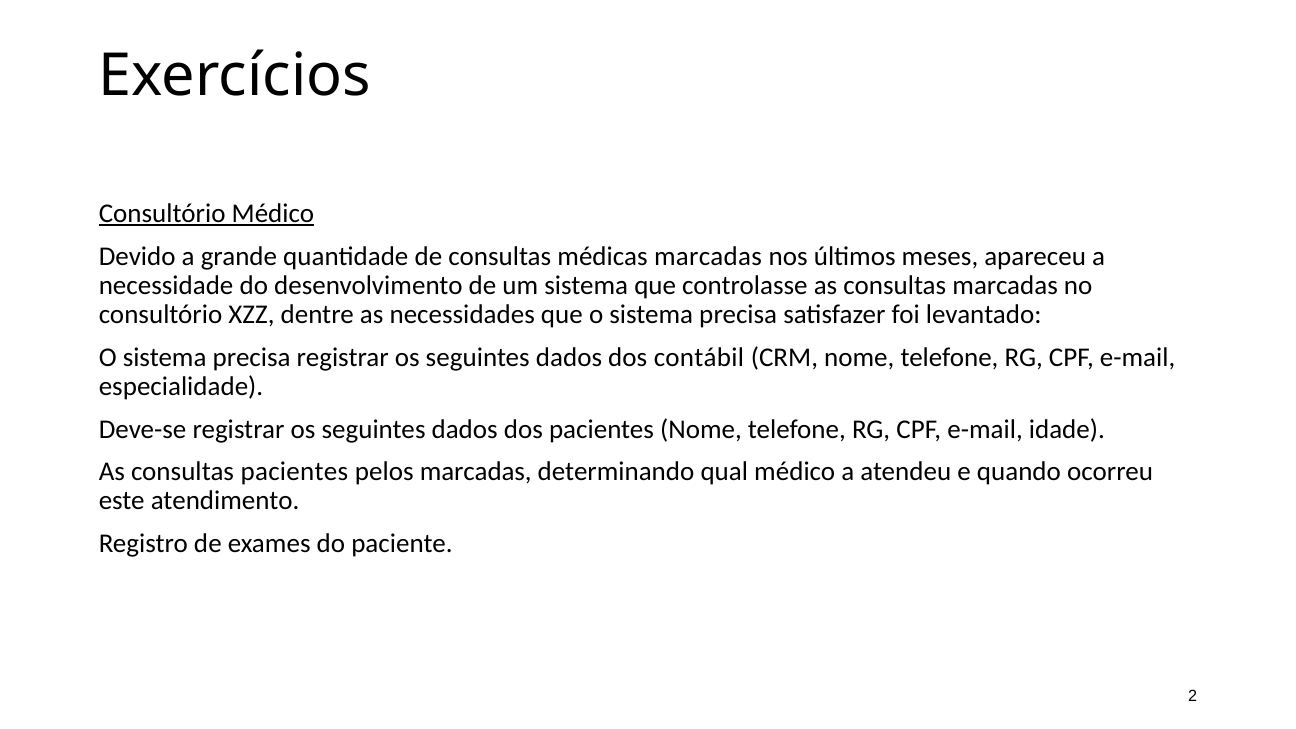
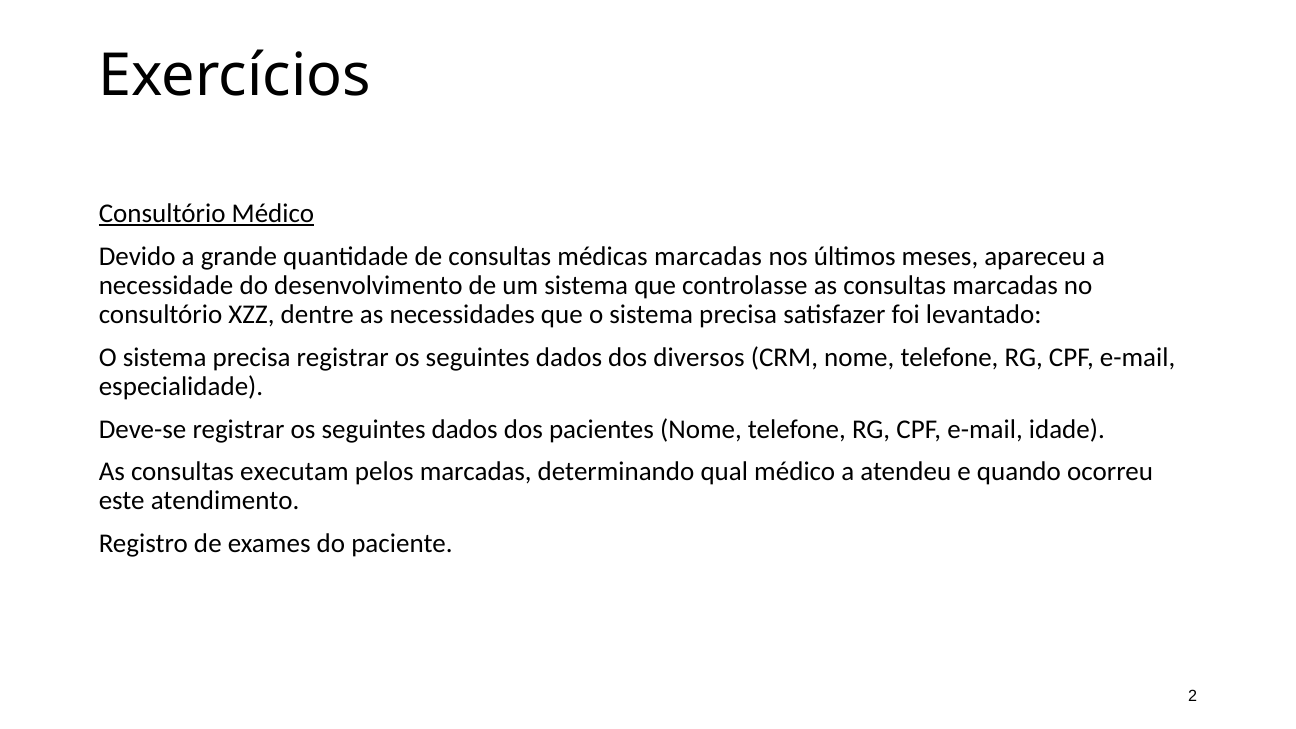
contábil: contábil -> diversos
consultas pacientes: pacientes -> executam
